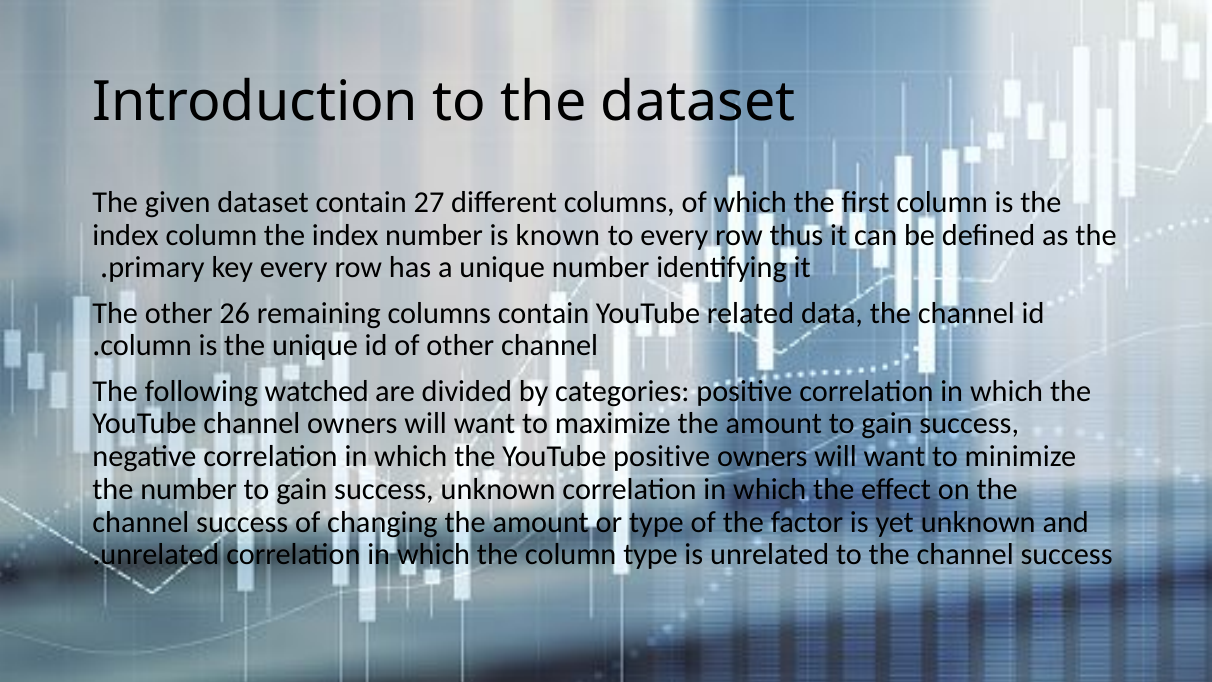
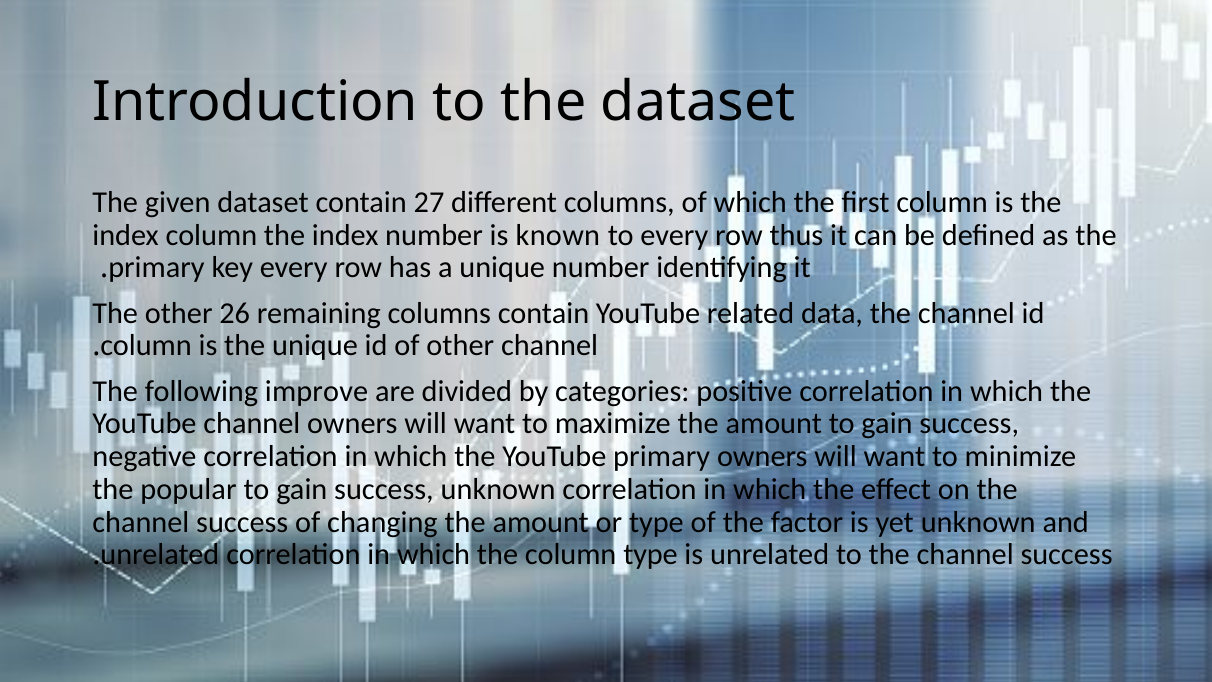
watched: watched -> improve
YouTube positive: positive -> primary
the number: number -> popular
